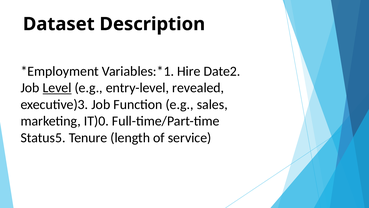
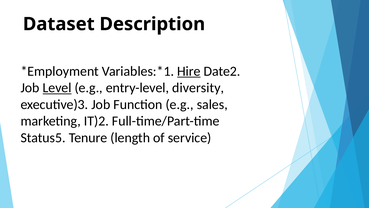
Hire underline: none -> present
revealed: revealed -> diversity
IT)0: IT)0 -> IT)2
